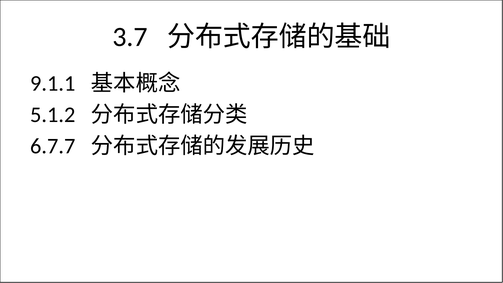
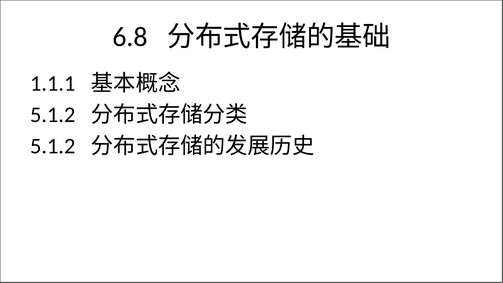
3.7: 3.7 -> 6.8
9.1.1: 9.1.1 -> 1.1.1
6.7.7 at (53, 146): 6.7.7 -> 5.1.2
